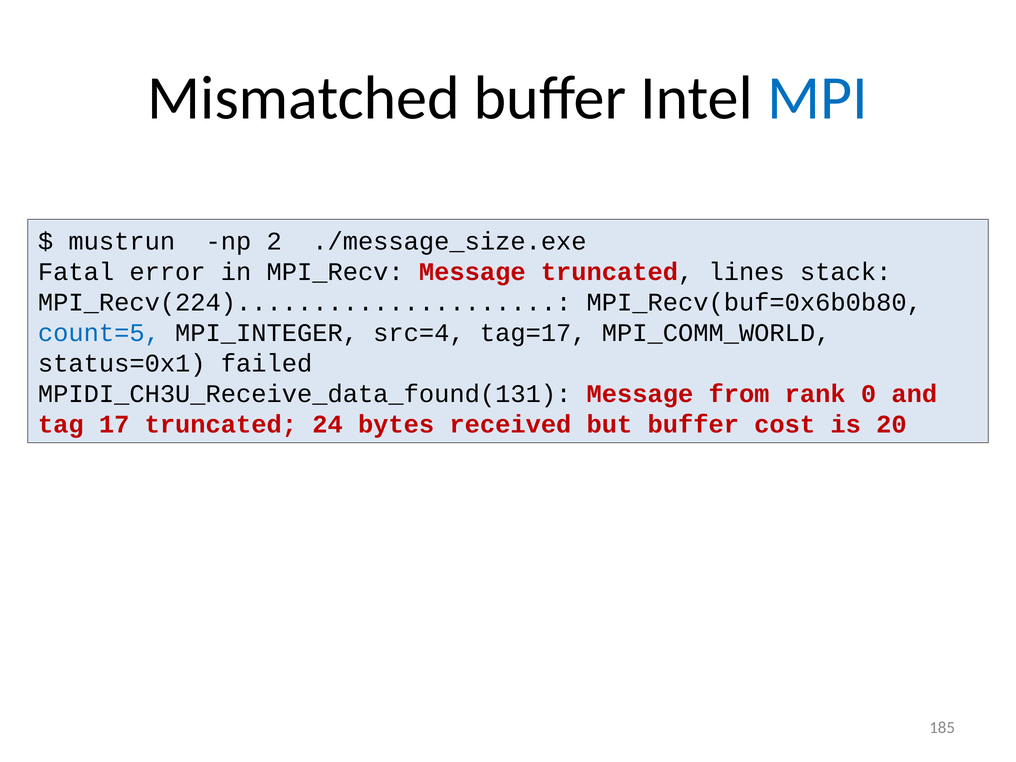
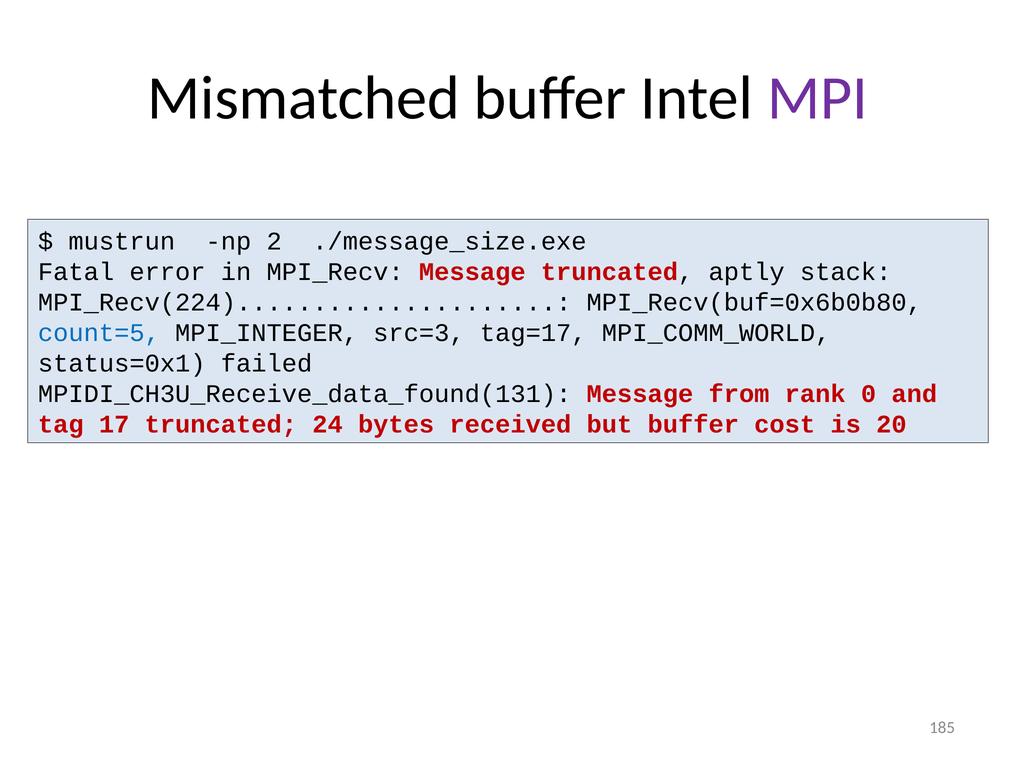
MPI colour: blue -> purple
lines: lines -> aptly
src=4: src=4 -> src=3
